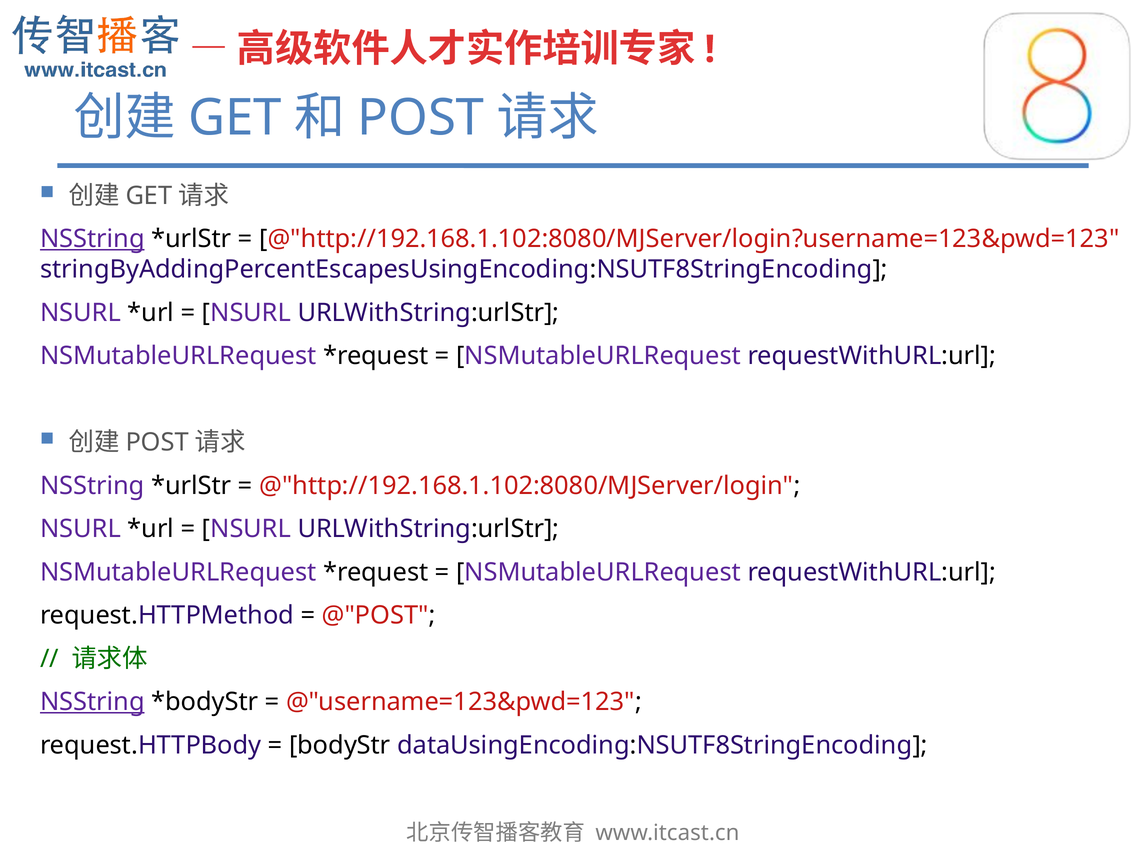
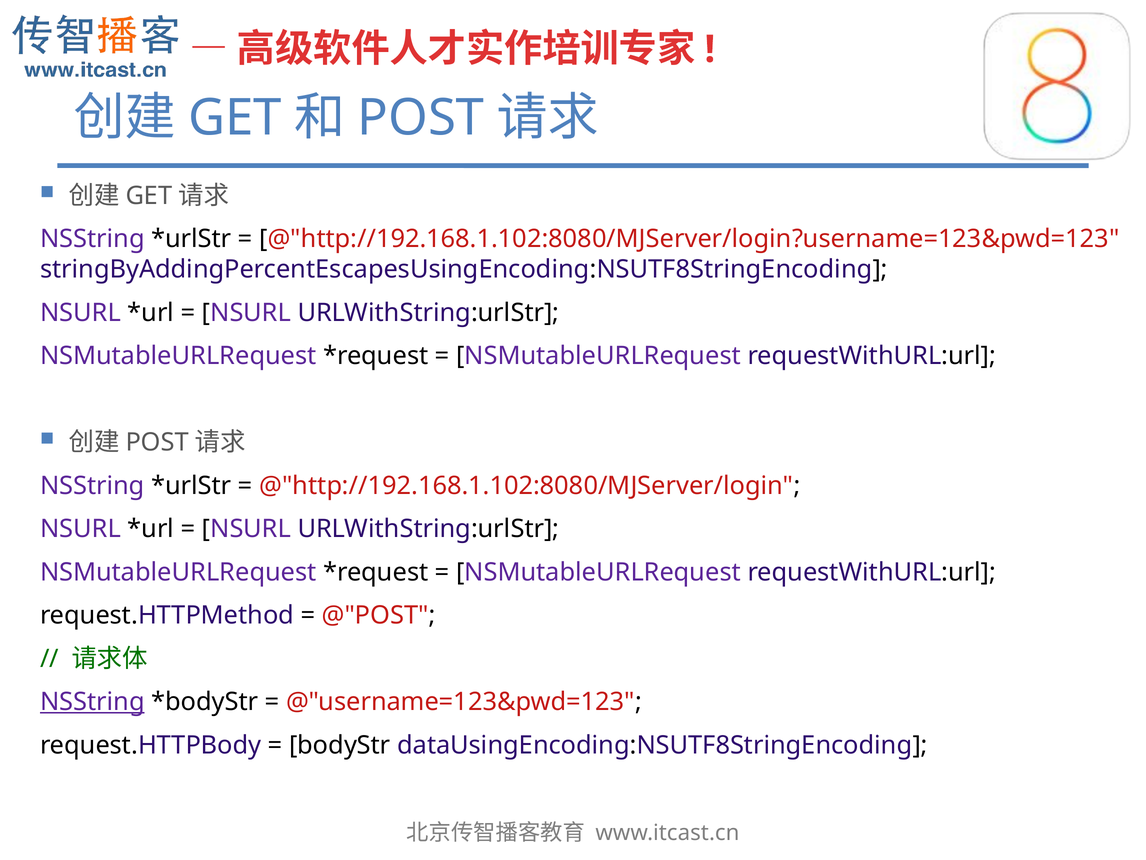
NSString at (92, 239) underline: present -> none
